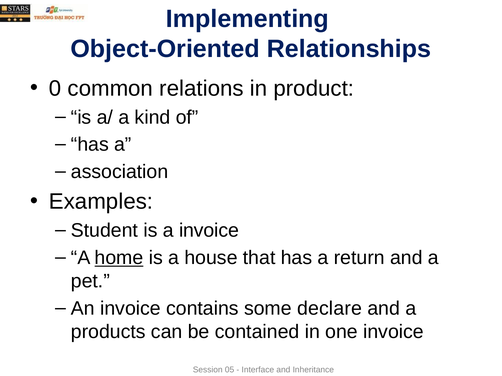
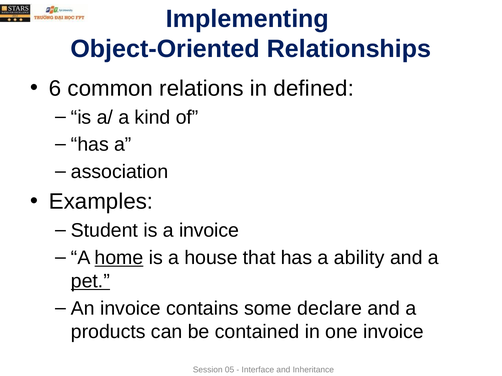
0: 0 -> 6
product: product -> defined
return: return -> ability
pet underline: none -> present
